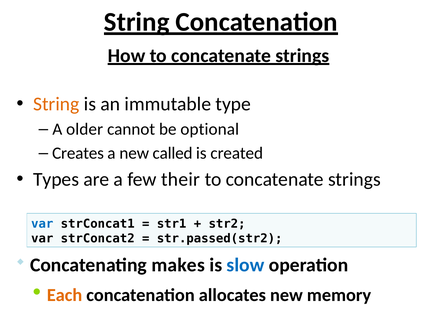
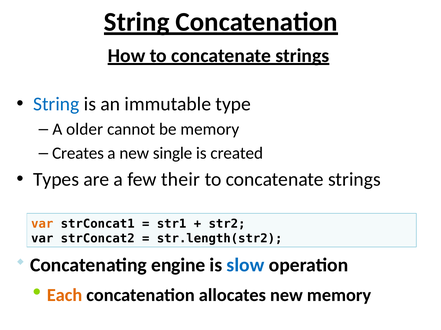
String at (56, 104) colour: orange -> blue
be optional: optional -> memory
called: called -> single
var at (42, 224) colour: blue -> orange
str.passed(str2: str.passed(str2 -> str.length(str2
makes: makes -> engine
